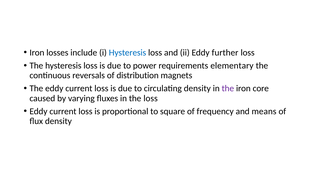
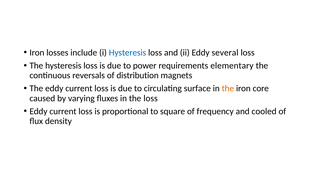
further: further -> several
circulating density: density -> surface
the at (228, 88) colour: purple -> orange
means: means -> cooled
